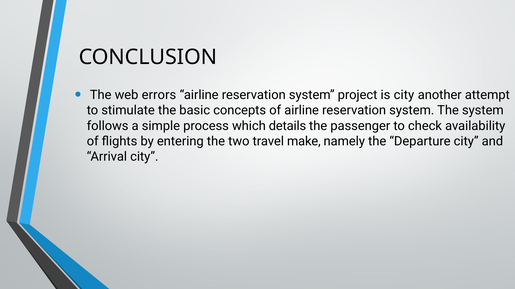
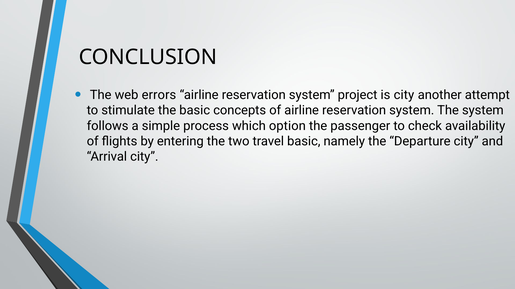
details: details -> option
travel make: make -> basic
